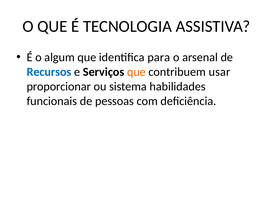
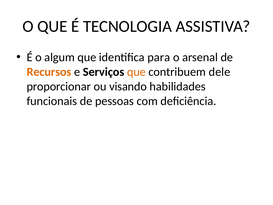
Recursos colour: blue -> orange
usar: usar -> dele
sistema: sistema -> visando
